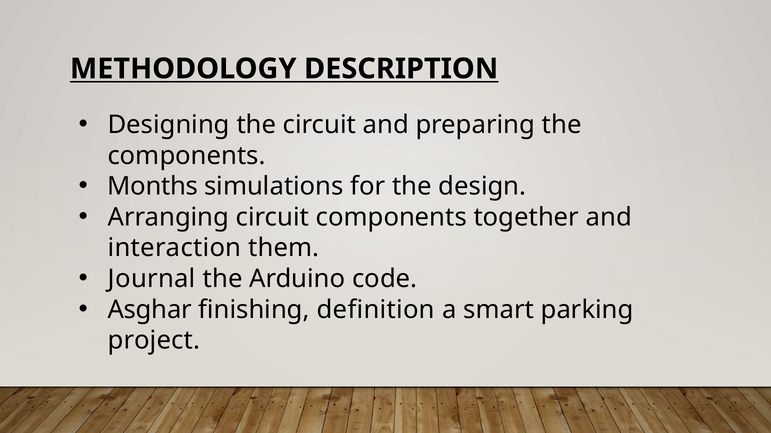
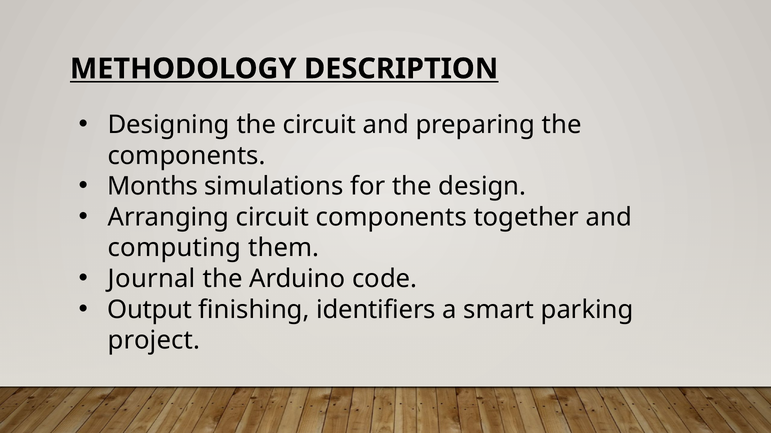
interaction: interaction -> computing
Asghar: Asghar -> Output
definition: definition -> identifiers
